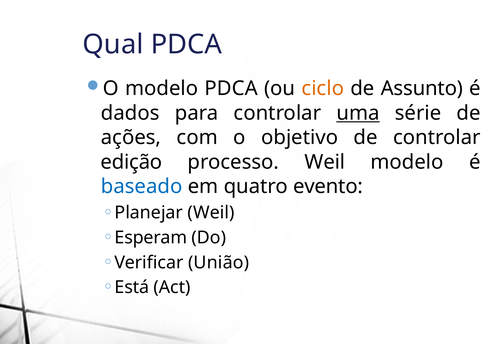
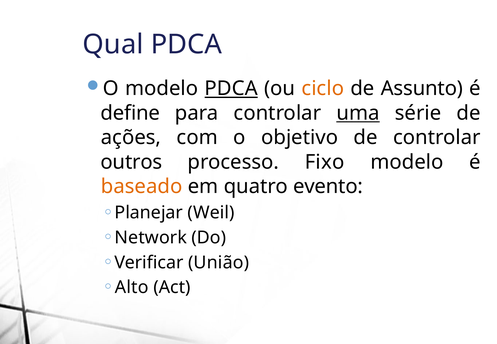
PDCA at (231, 89) underline: none -> present
dados: dados -> define
edição: edição -> outros
processo Weil: Weil -> Fixo
baseado colour: blue -> orange
Esperam: Esperam -> Network
Está: Está -> Alto
